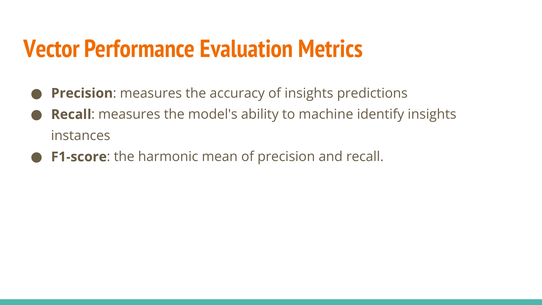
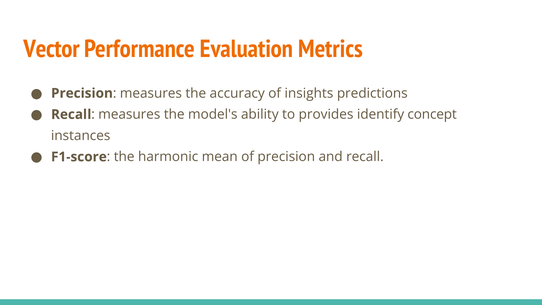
machine: machine -> provides
identify insights: insights -> concept
